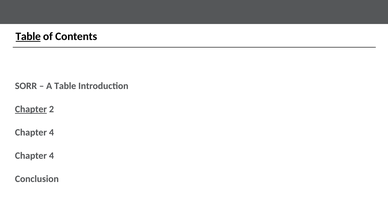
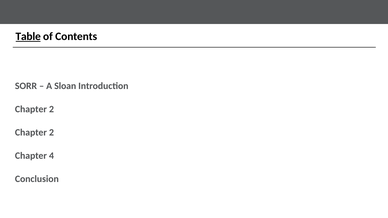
A Table: Table -> Sloan
Chapter at (31, 109) underline: present -> none
4 at (51, 133): 4 -> 2
